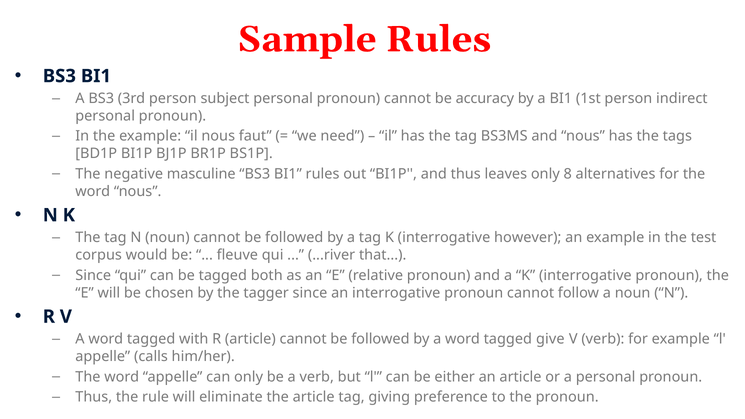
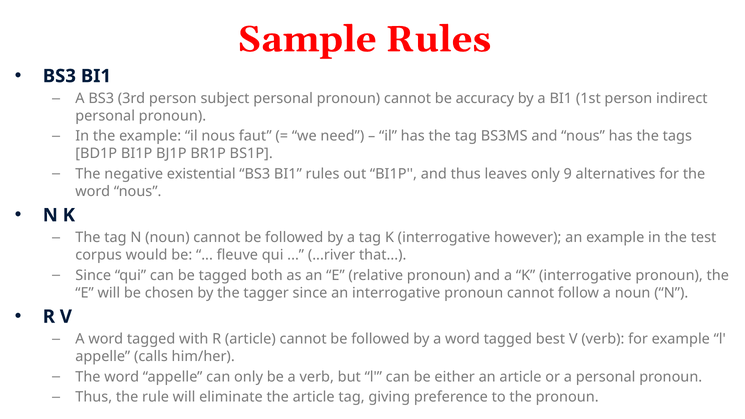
masculine: masculine -> existential
8: 8 -> 9
give: give -> best
